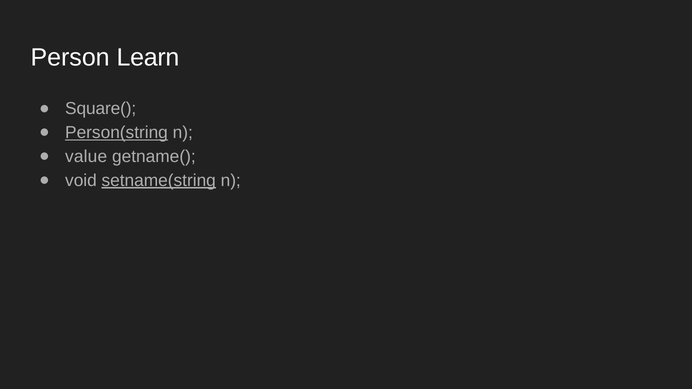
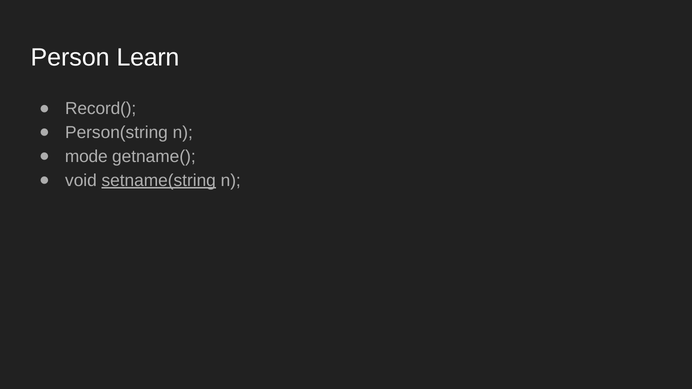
Square(: Square( -> Record(
Person(string underline: present -> none
value: value -> mode
